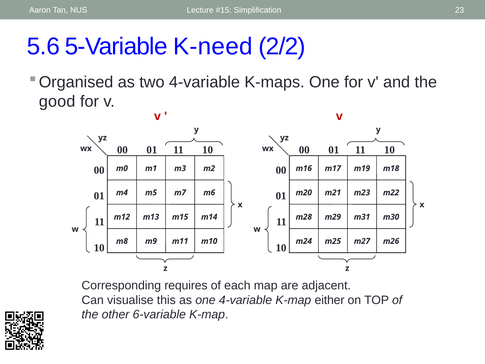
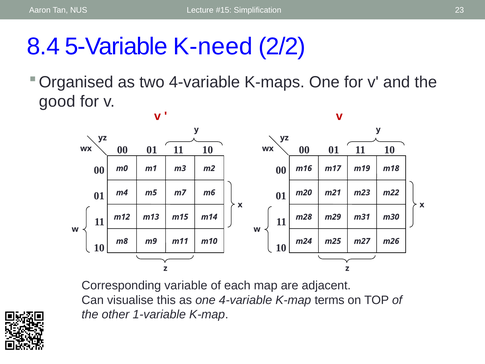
5.6: 5.6 -> 8.4
requires: requires -> variable
either: either -> terms
6-variable: 6-variable -> 1-variable
